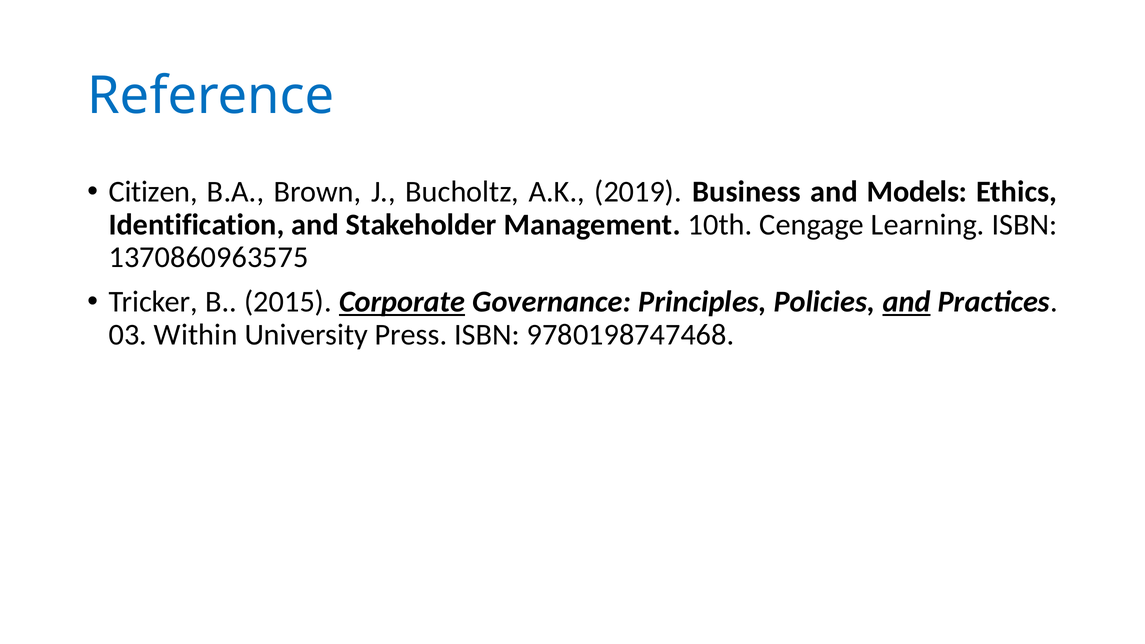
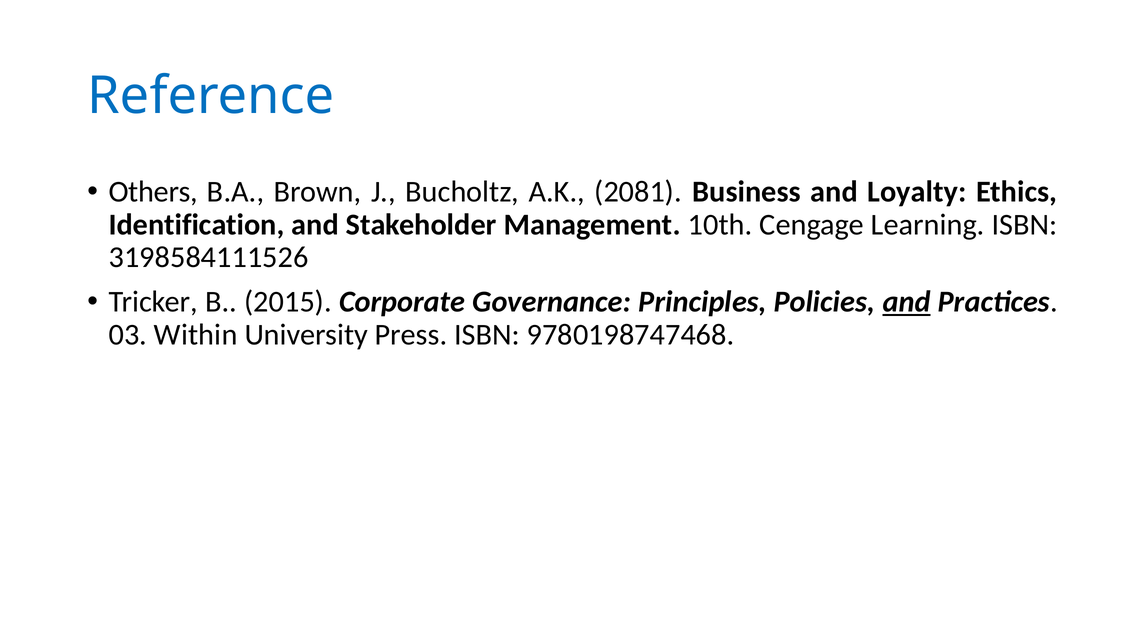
Citizen: Citizen -> Others
2019: 2019 -> 2081
Models: Models -> Loyalty
1370860963575: 1370860963575 -> 3198584111526
Corporate underline: present -> none
